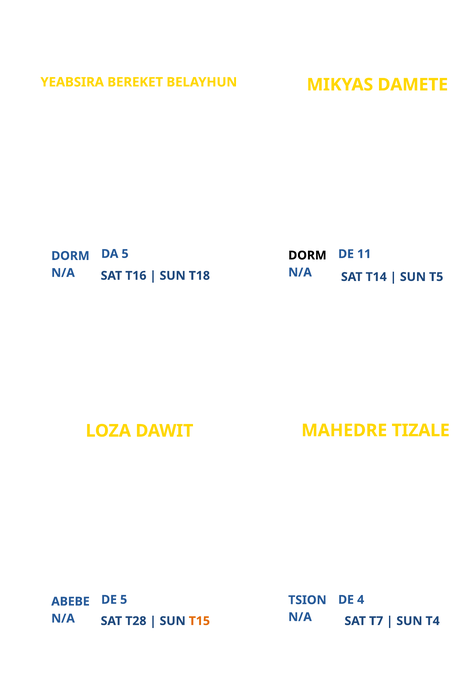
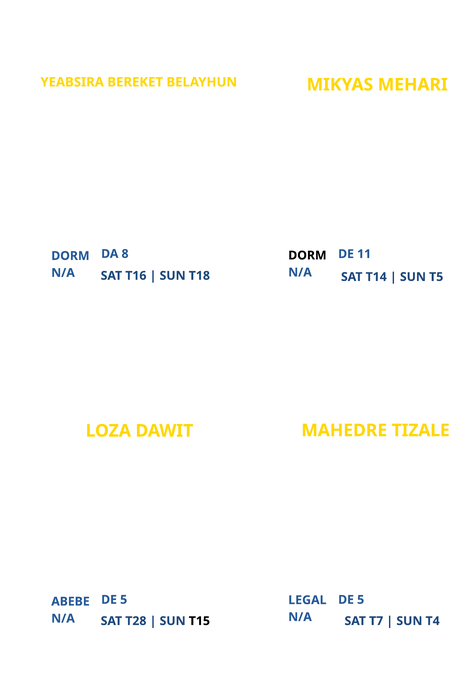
DAMETE: DAMETE -> MEHARI
DA 5: 5 -> 8
5 DE 4: 4 -> 5
TSION: TSION -> LEGAL
T15 colour: orange -> black
